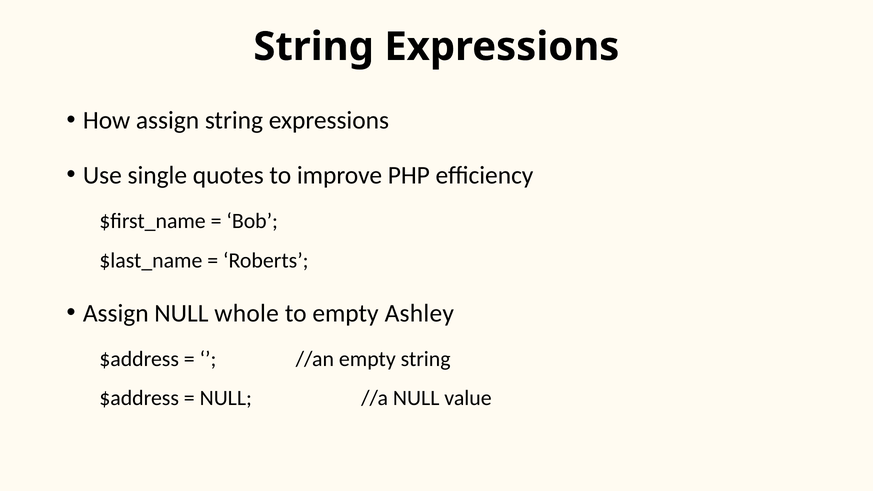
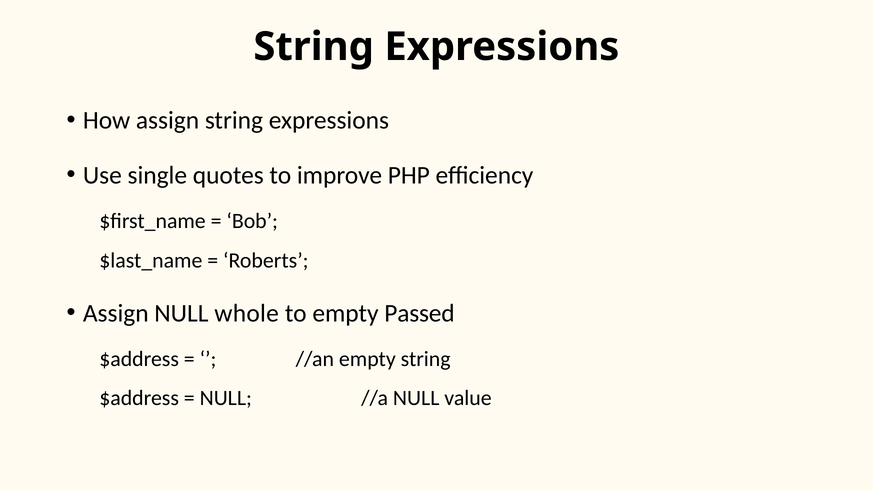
Ashley: Ashley -> Passed
